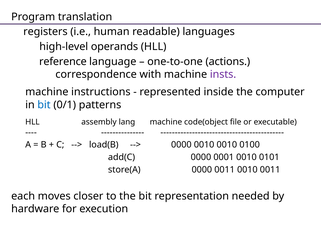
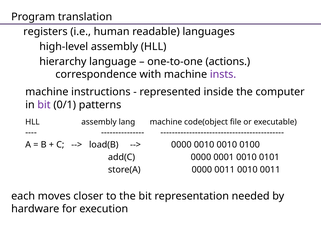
high-level operands: operands -> assembly
reference: reference -> hierarchy
bit at (44, 105) colour: blue -> purple
